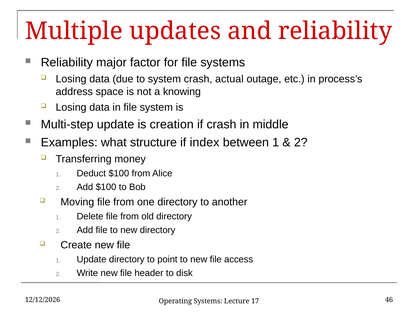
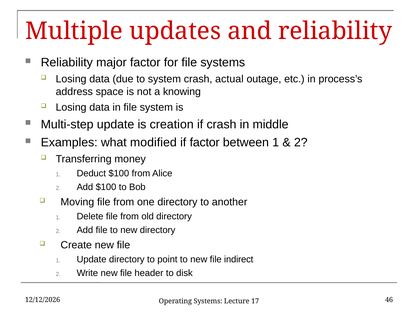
structure: structure -> modified
if index: index -> factor
access: access -> indirect
